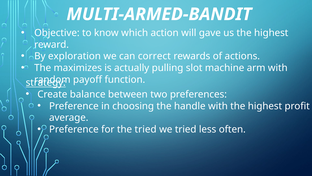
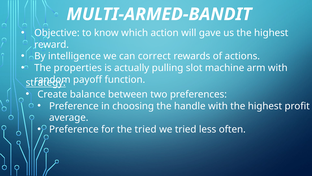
exploration: exploration -> intelligence
maximizes: maximizes -> properties
